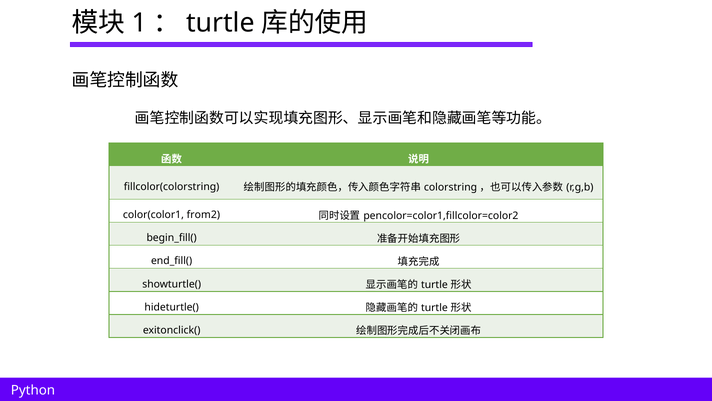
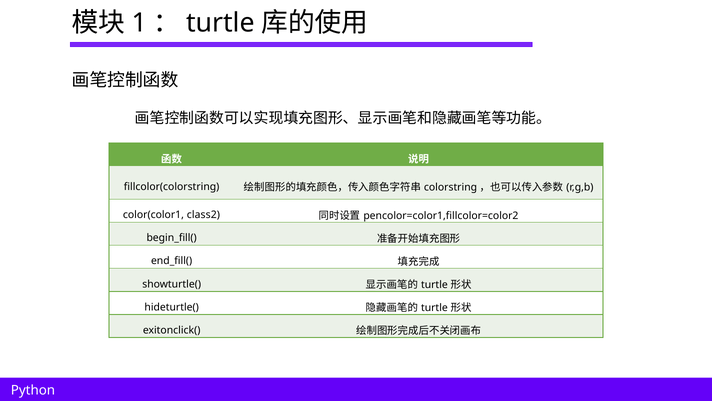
from2: from2 -> class2
